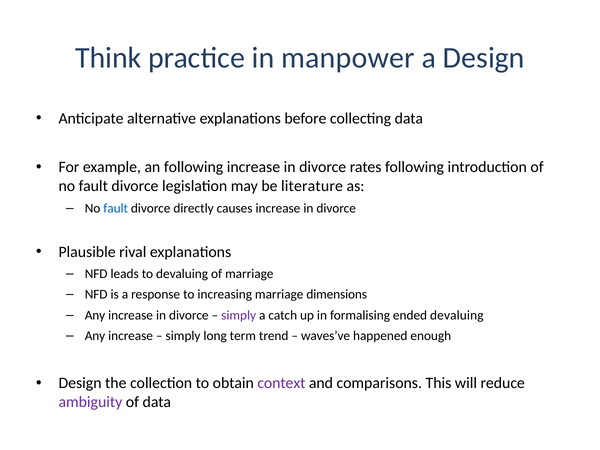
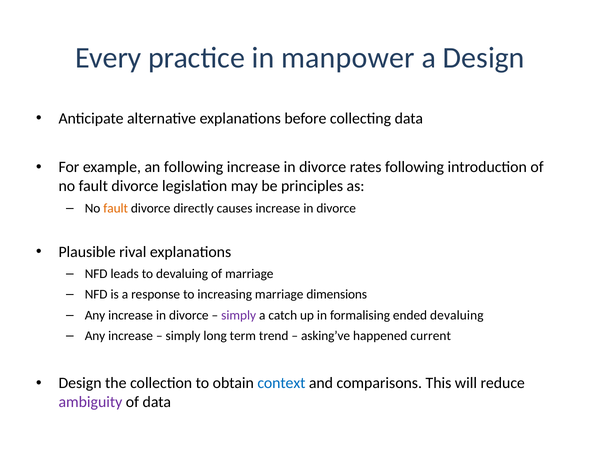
Think: Think -> Every
literature: literature -> principles
fault at (116, 208) colour: blue -> orange
waves’ve: waves’ve -> asking’ve
enough: enough -> current
context colour: purple -> blue
